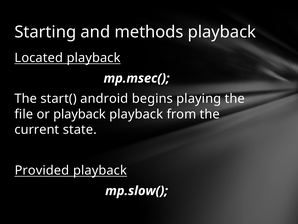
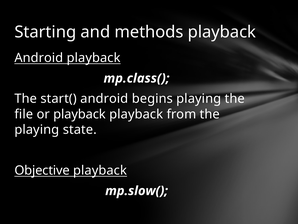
Located at (39, 58): Located -> Android
mp.msec(: mp.msec( -> mp.class(
current at (37, 129): current -> playing
Provided: Provided -> Objective
